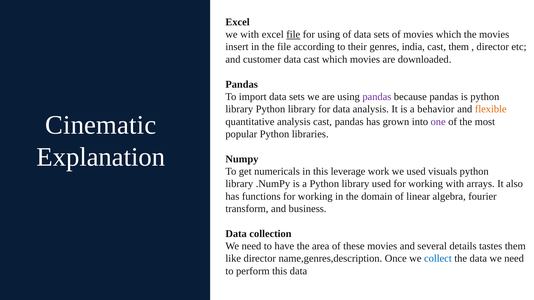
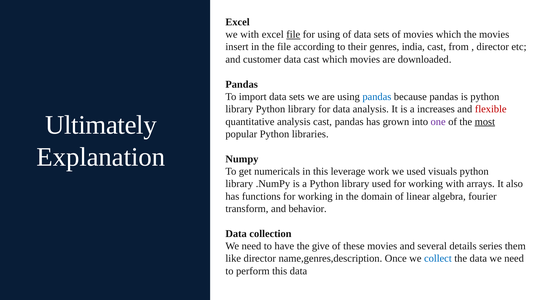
cast them: them -> from
pandas at (377, 97) colour: purple -> blue
behavior: behavior -> increases
flexible colour: orange -> red
Cinematic: Cinematic -> Ultimately
most underline: none -> present
business: business -> behavior
area: area -> give
tastes: tastes -> series
